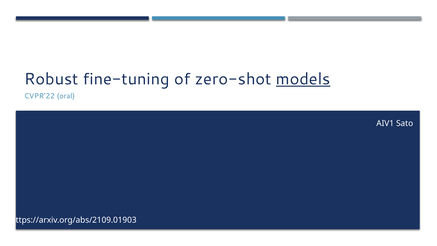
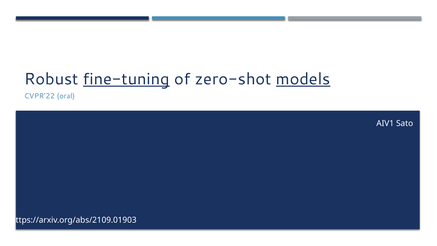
fine-tuning underline: none -> present
